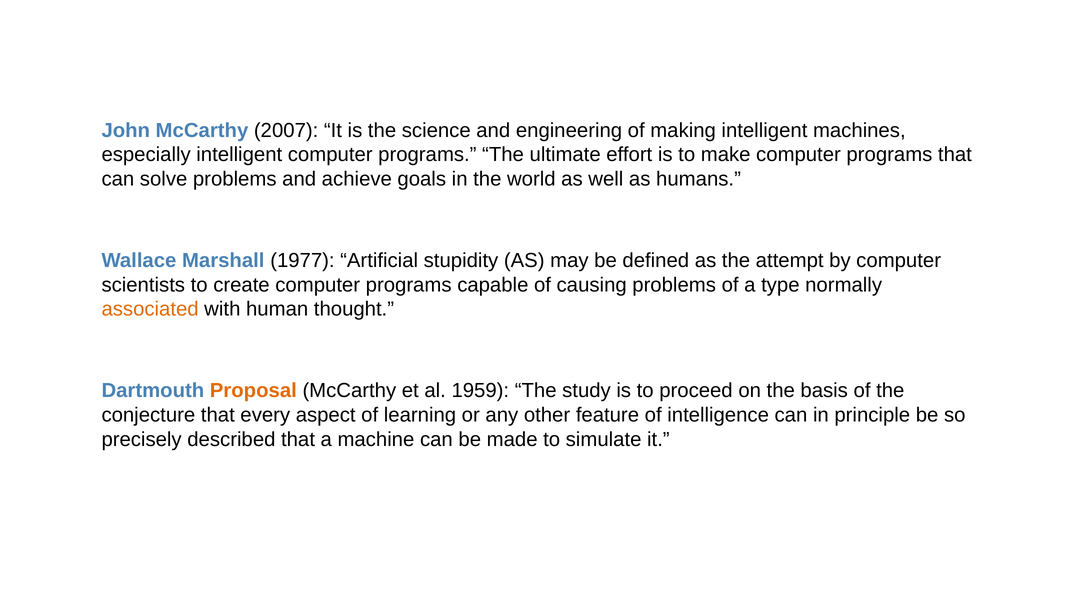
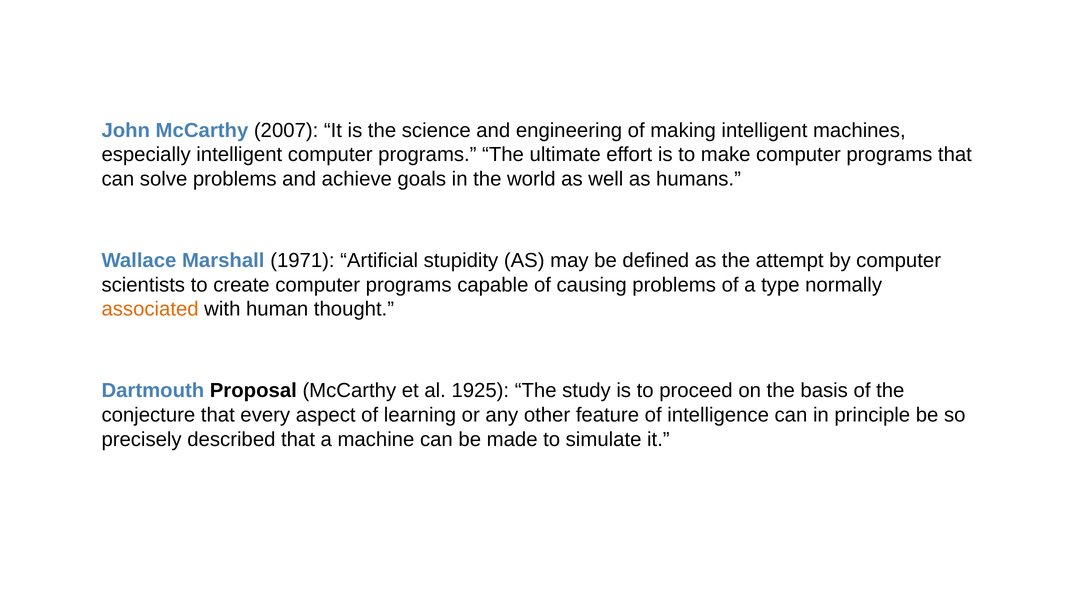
1977: 1977 -> 1971
Proposal colour: orange -> black
1959: 1959 -> 1925
